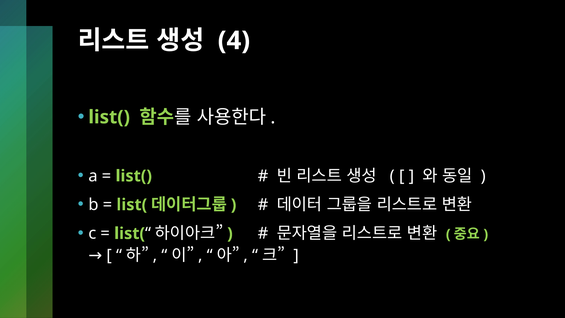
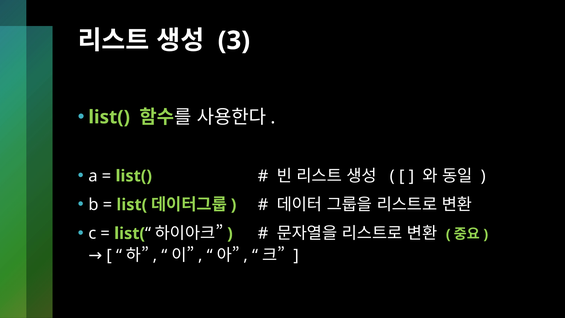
4: 4 -> 3
